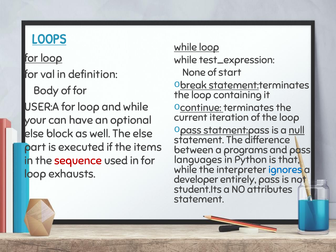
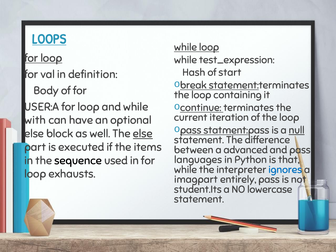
None: None -> Hash
your: your -> with
else at (143, 134) underline: none -> present
programs: programs -> advanced
sequence colour: red -> black
developer: developer -> imagpart
attributes: attributes -> lowercase
